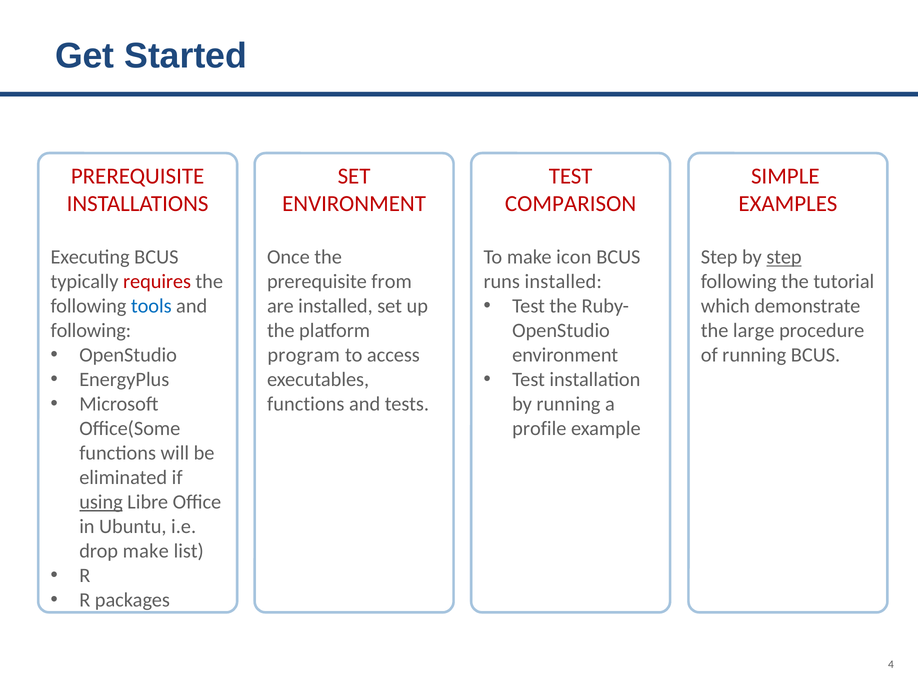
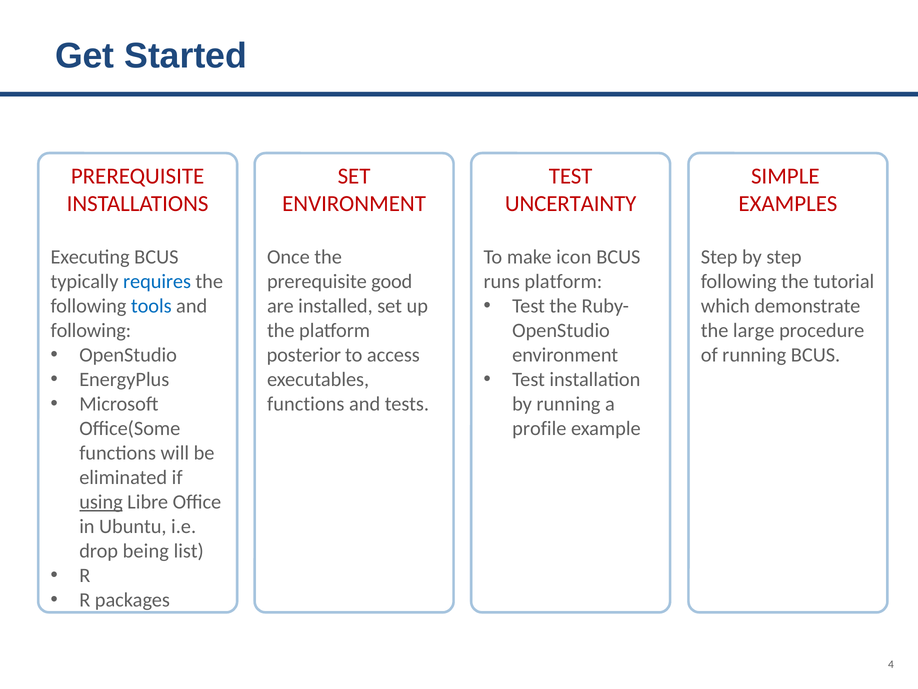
COMPARISON: COMPARISON -> UNCERTAINTY
step at (784, 257) underline: present -> none
requires colour: red -> blue
from: from -> good
runs installed: installed -> platform
program: program -> posterior
drop make: make -> being
